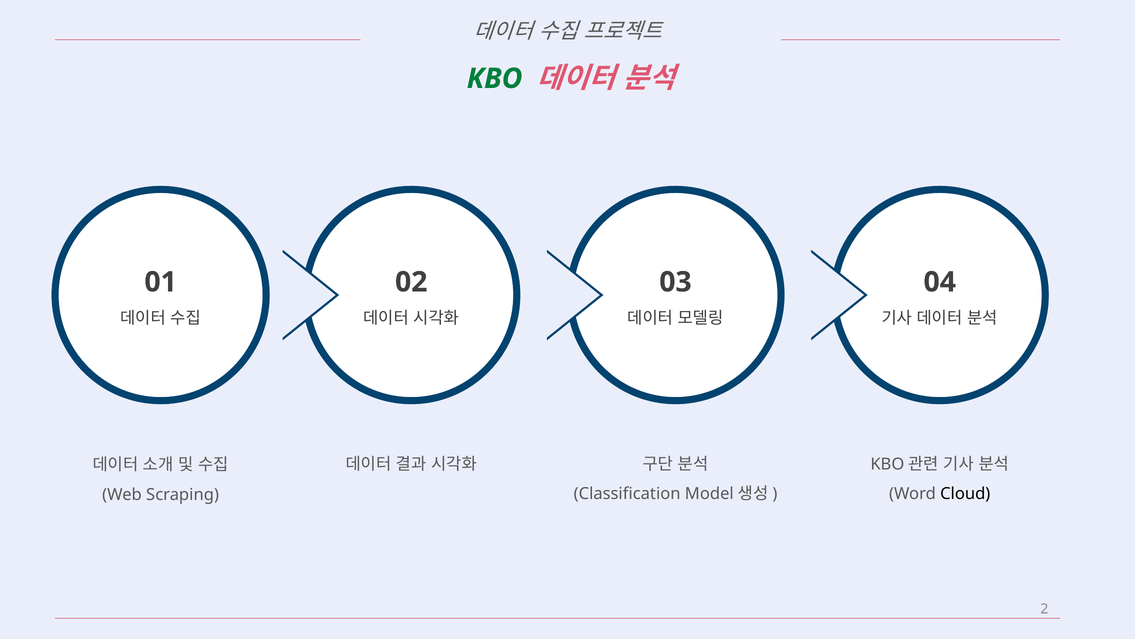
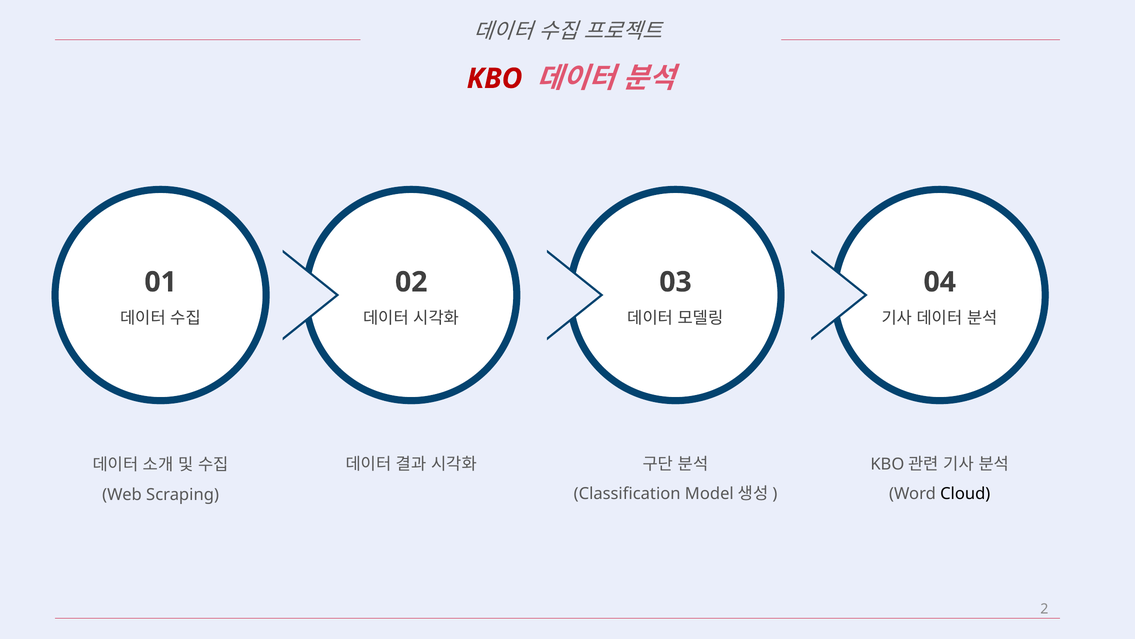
KBO colour: green -> red
